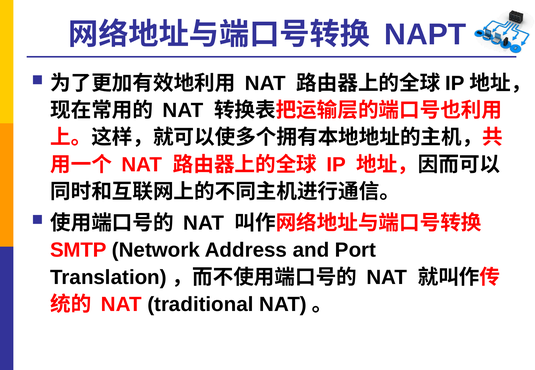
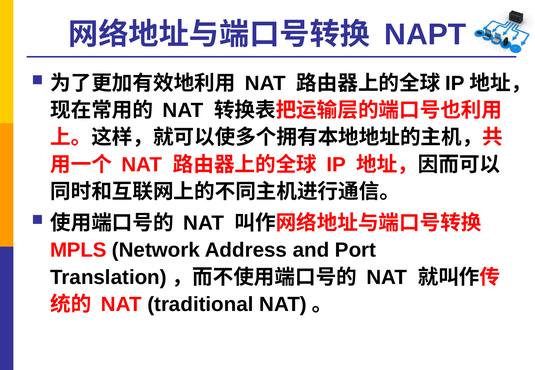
SMTP: SMTP -> MPLS
